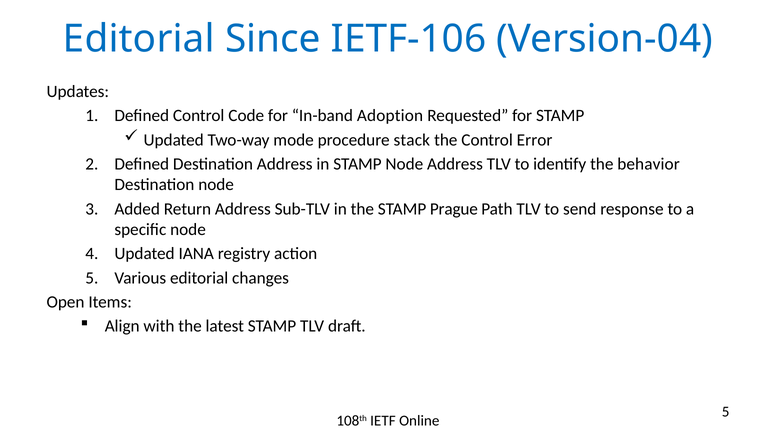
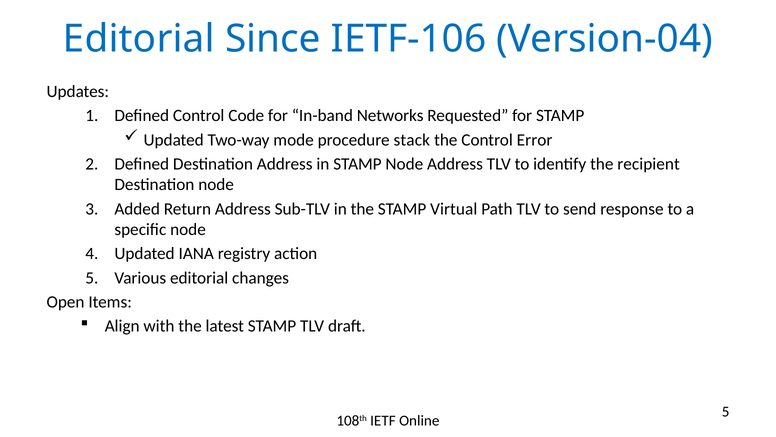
Adoption: Adoption -> Networks
behavior: behavior -> recipient
Prague: Prague -> Virtual
